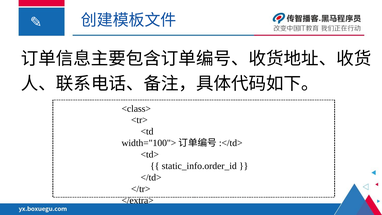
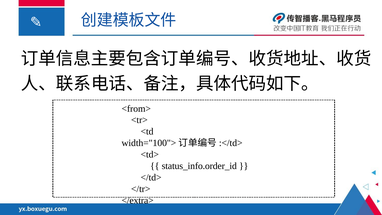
<class>: <class> -> <from>
static_info.order_id: static_info.order_id -> status_info.order_id
